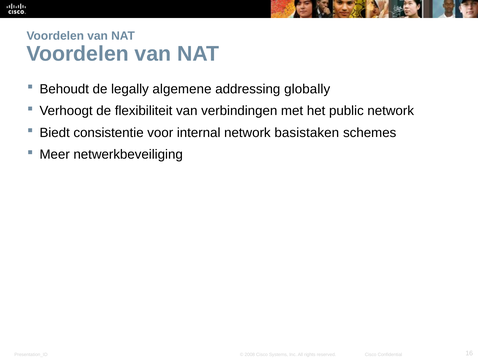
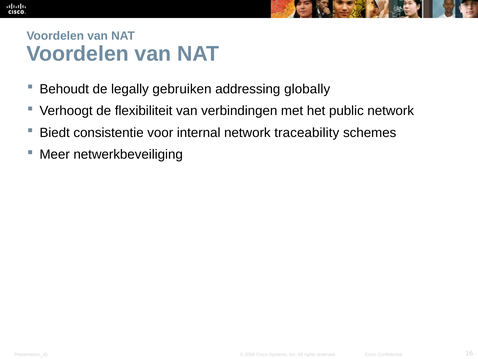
algemene: algemene -> gebruiken
basistaken: basistaken -> traceability
